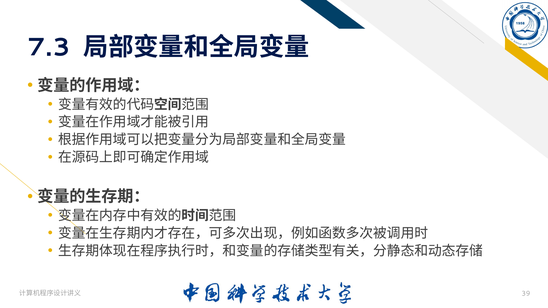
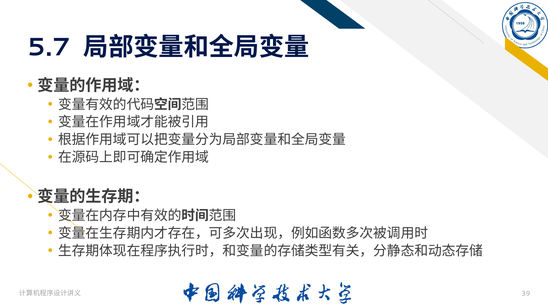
7.3: 7.3 -> 5.7
